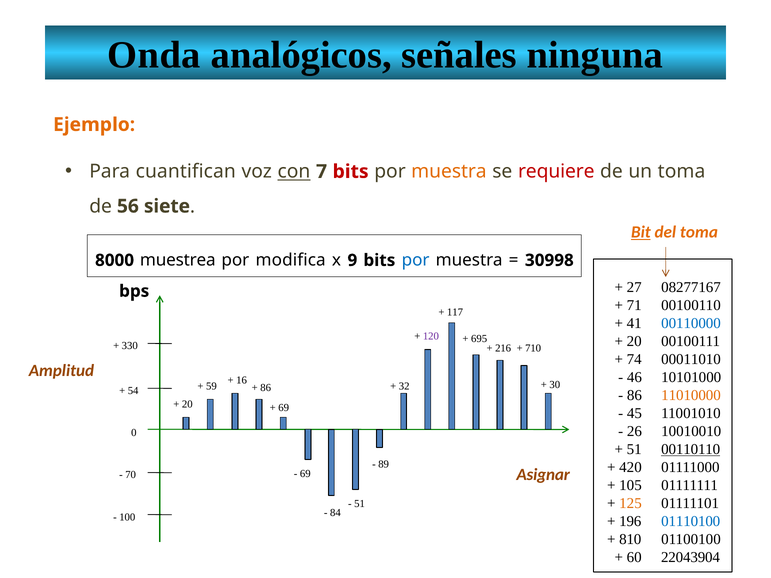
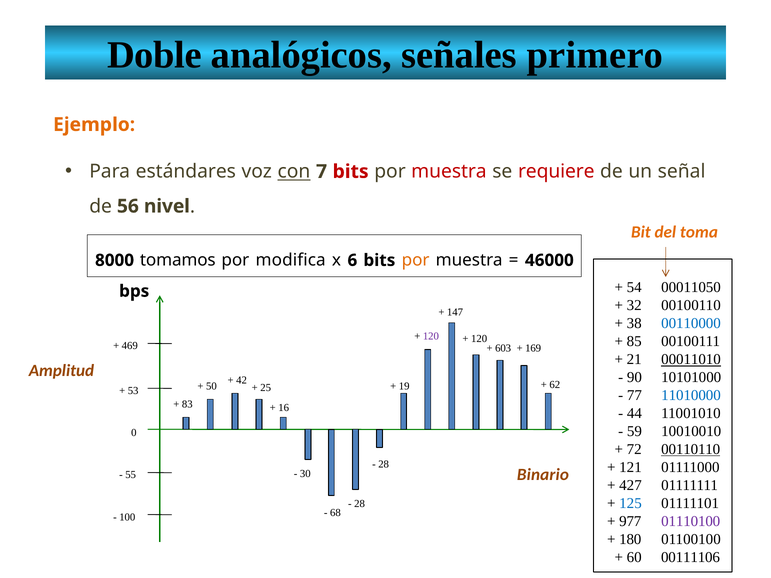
Onda: Onda -> Doble
ninguna: ninguna -> primero
cuantifican: cuantifican -> estándares
muestra at (449, 172) colour: orange -> red
un toma: toma -> señal
siete: siete -> nivel
Bit underline: present -> none
muestrea: muestrea -> tomamos
9: 9 -> 6
por at (416, 260) colour: blue -> orange
30998: 30998 -> 46000
27: 27 -> 54
08277167: 08277167 -> 00011050
71: 71 -> 32
117: 117 -> 147
41: 41 -> 38
695 at (479, 339): 695 -> 120
20 at (634, 342): 20 -> 85
330: 330 -> 469
216: 216 -> 603
710: 710 -> 169
74: 74 -> 21
00011010 underline: none -> present
46: 46 -> 90
16: 16 -> 42
30: 30 -> 62
59: 59 -> 50
32: 32 -> 19
86 at (266, 388): 86 -> 25
54: 54 -> 53
86 at (634, 396): 86 -> 77
11010000 colour: orange -> blue
20 at (187, 404): 20 -> 83
69 at (284, 408): 69 -> 16
45: 45 -> 44
26: 26 -> 59
51 at (634, 450): 51 -> 72
89 at (384, 465): 89 -> 28
420: 420 -> 121
Asignar: Asignar -> Binario
69 at (305, 474): 69 -> 30
70: 70 -> 55
105: 105 -> 427
125 colour: orange -> blue
51 at (360, 504): 51 -> 28
84: 84 -> 68
196: 196 -> 977
01110100 colour: blue -> purple
810: 810 -> 180
22043904: 22043904 -> 00111106
